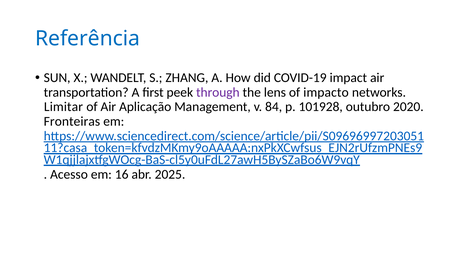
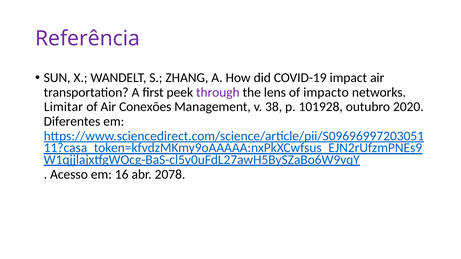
Referência colour: blue -> purple
Aplicação: Aplicação -> Conexões
84: 84 -> 38
Fronteiras: Fronteiras -> Diferentes
2025: 2025 -> 2078
